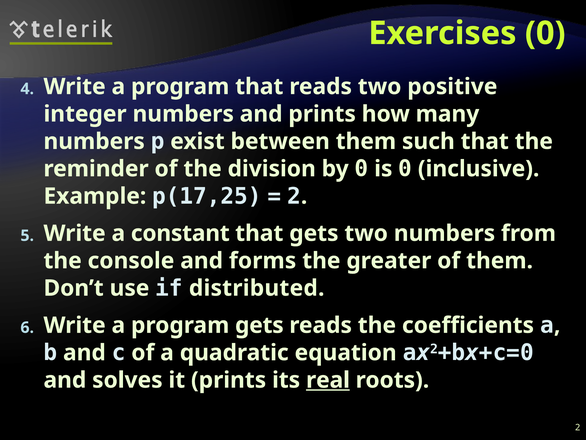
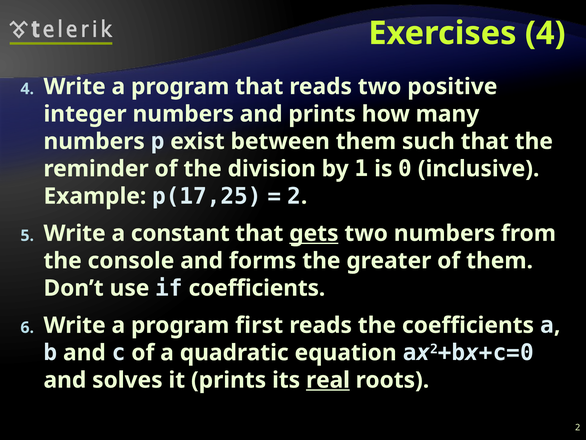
Exercises 0: 0 -> 4
by 0: 0 -> 1
gets at (314, 233) underline: none -> present
if distributed: distributed -> coefficients
program gets: gets -> first
